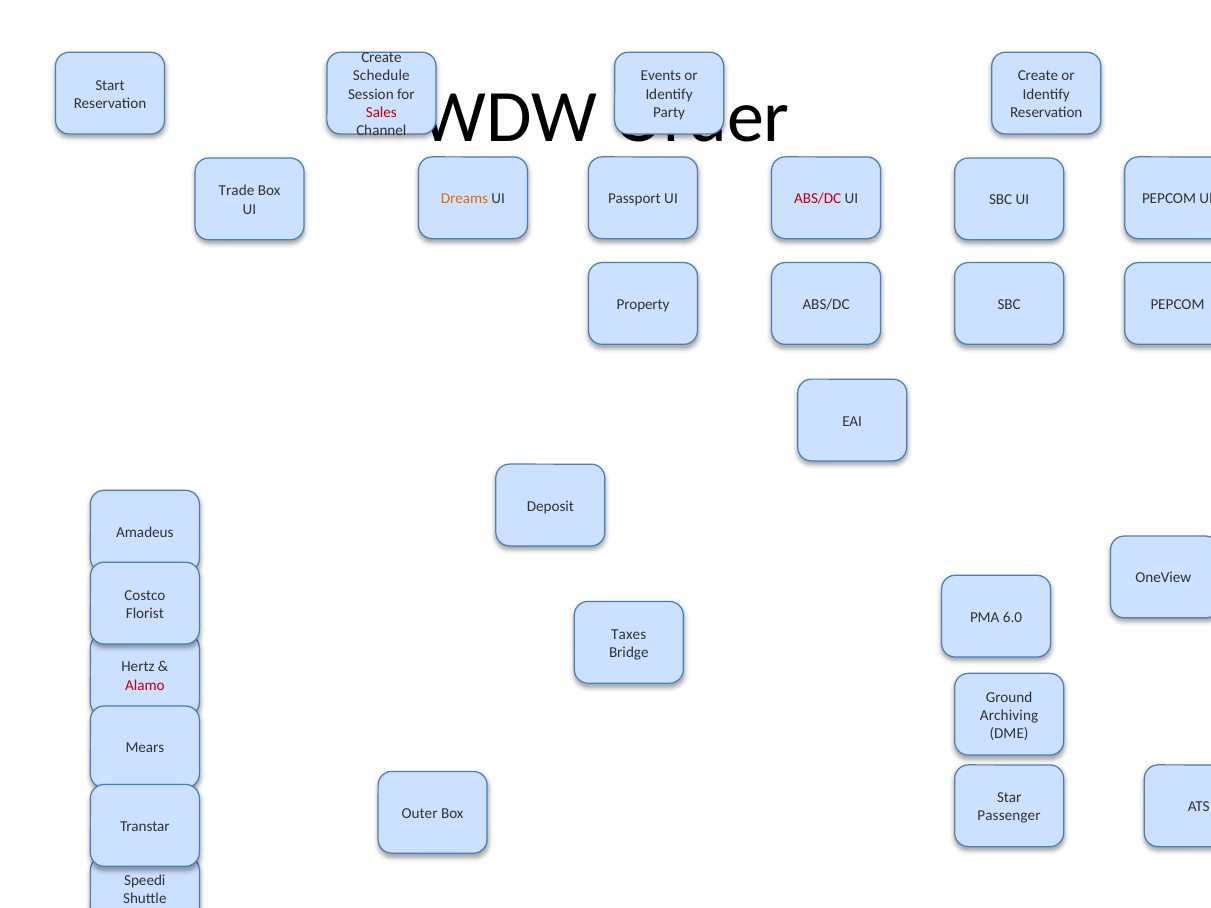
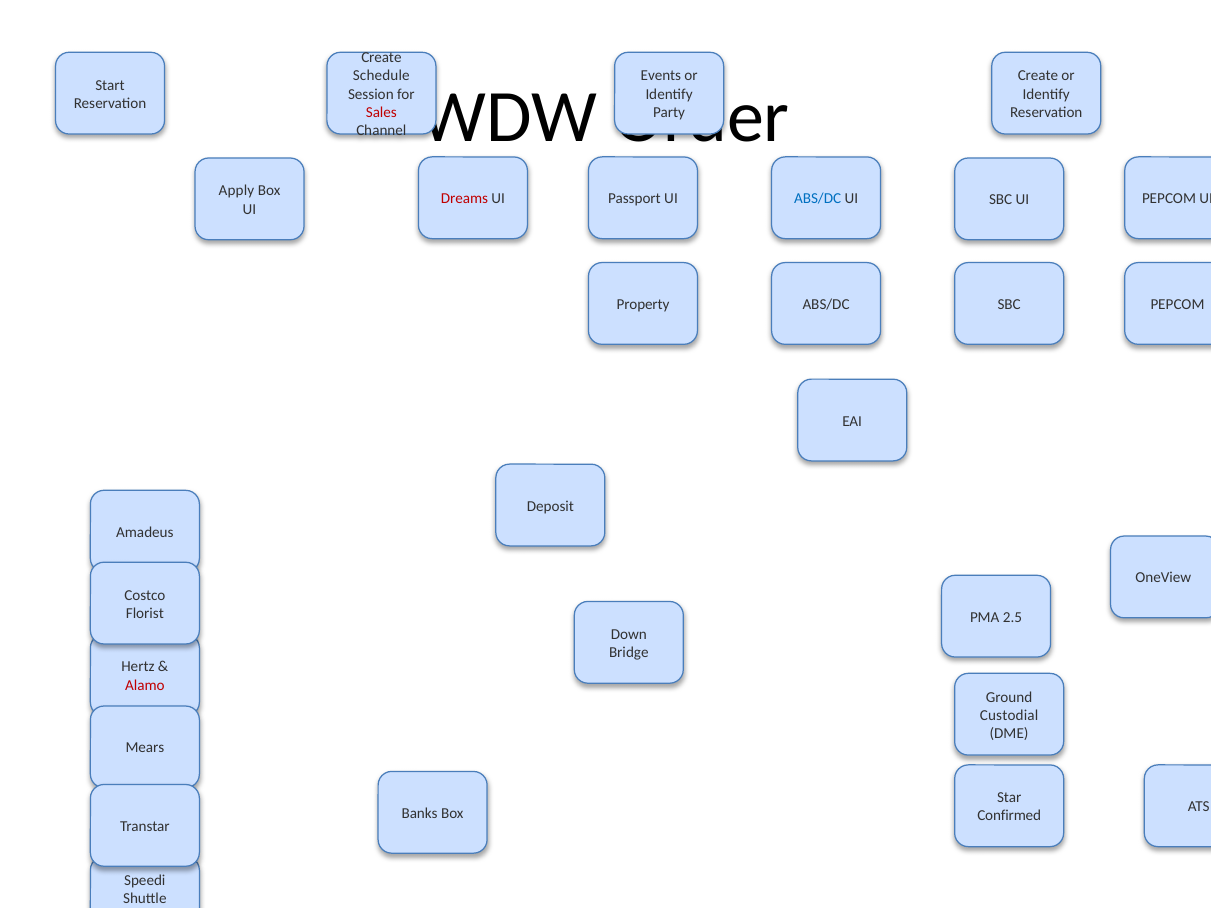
Trade: Trade -> Apply
Dreams colour: orange -> red
ABS/DC at (818, 199) colour: red -> blue
6.0: 6.0 -> 2.5
Taxes: Taxes -> Down
Archiving: Archiving -> Custodial
Outer: Outer -> Banks
Passenger: Passenger -> Confirmed
